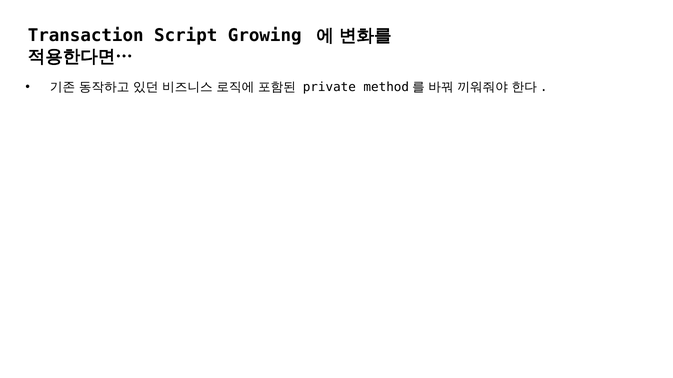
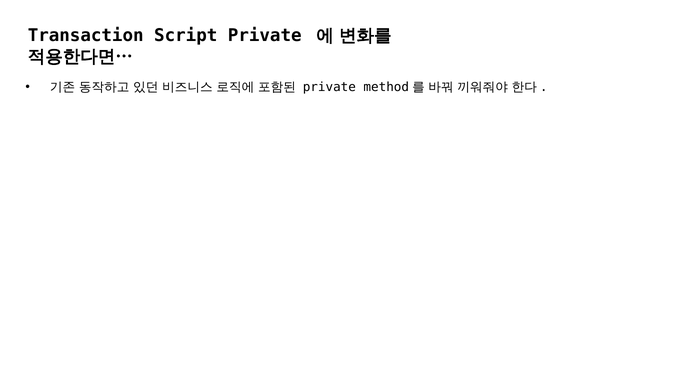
Script Growing: Growing -> Private
